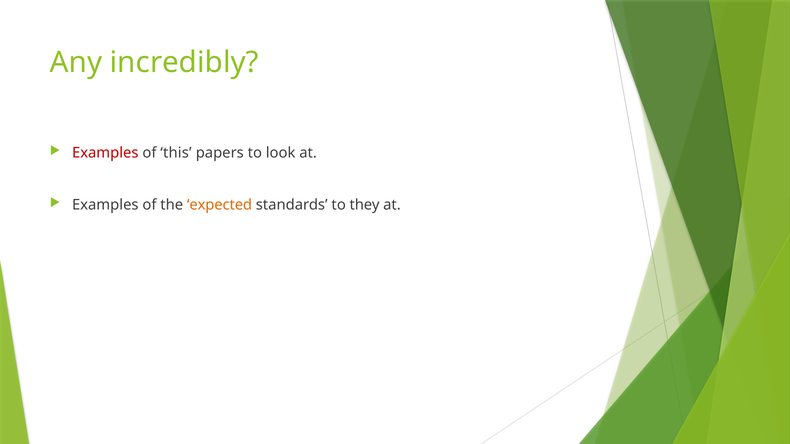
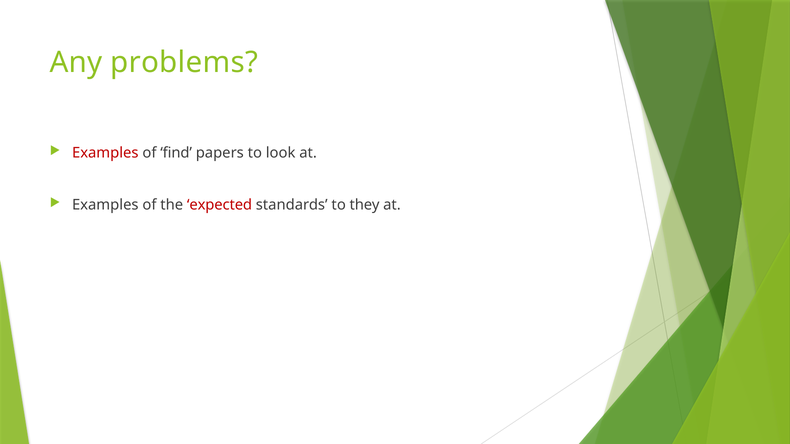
incredibly: incredibly -> problems
this: this -> find
expected colour: orange -> red
